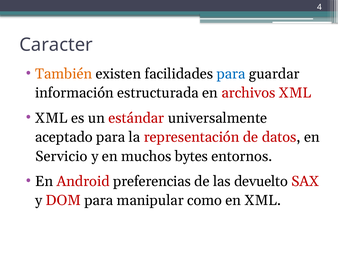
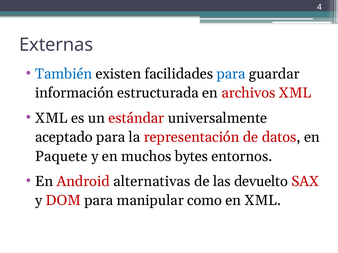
Caracter: Caracter -> Externas
También colour: orange -> blue
Servicio: Servicio -> Paquete
preferencias: preferencias -> alternativas
